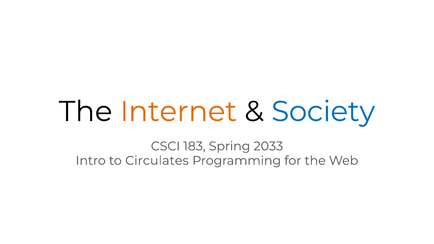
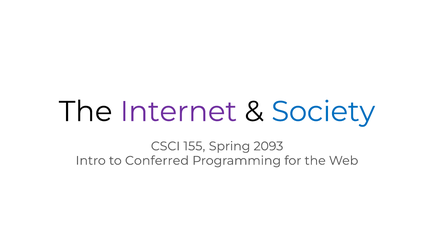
Internet colour: orange -> purple
183: 183 -> 155
2033: 2033 -> 2093
Circulates: Circulates -> Conferred
